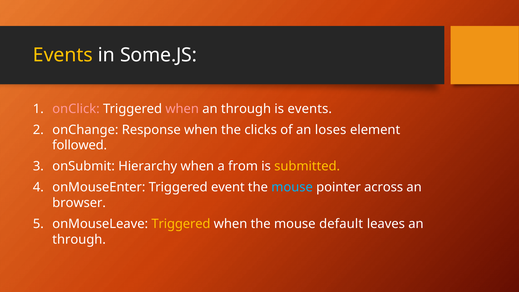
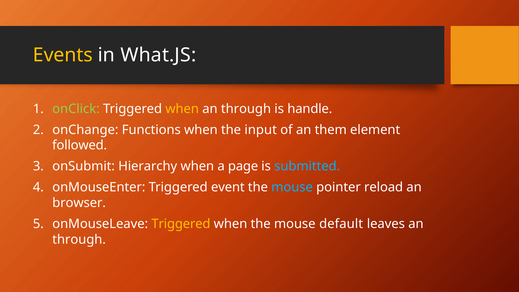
Some.JS: Some.JS -> What.JS
onClick colour: pink -> light green
when at (182, 109) colour: pink -> yellow
is events: events -> handle
Response: Response -> Functions
clicks: clicks -> input
loses: loses -> them
from: from -> page
submitted colour: yellow -> light blue
across: across -> reload
